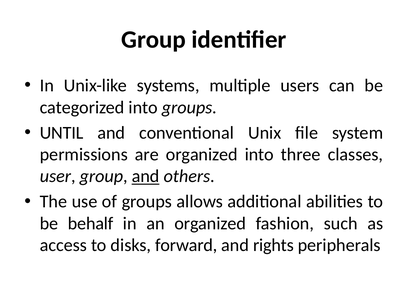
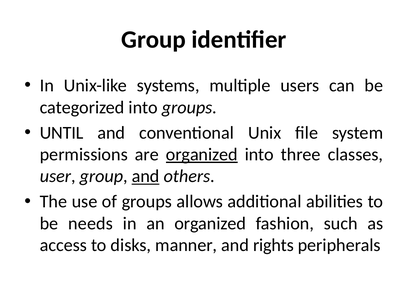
organized at (202, 155) underline: none -> present
behalf: behalf -> needs
forward: forward -> manner
